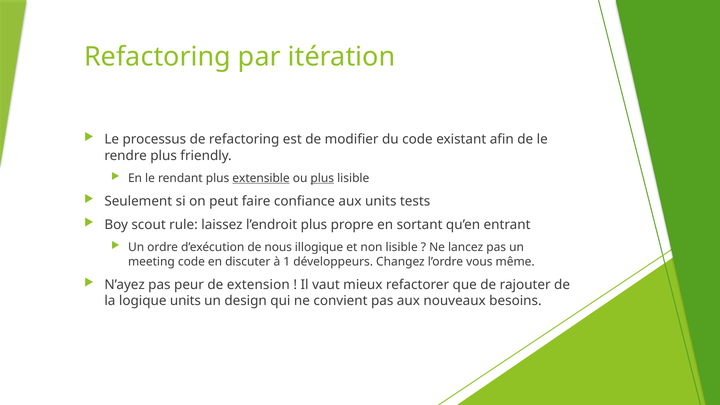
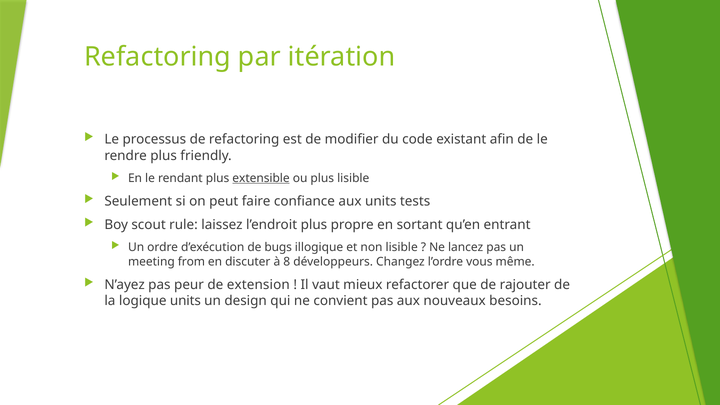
plus at (322, 178) underline: present -> none
nous: nous -> bugs
meeting code: code -> from
1: 1 -> 8
